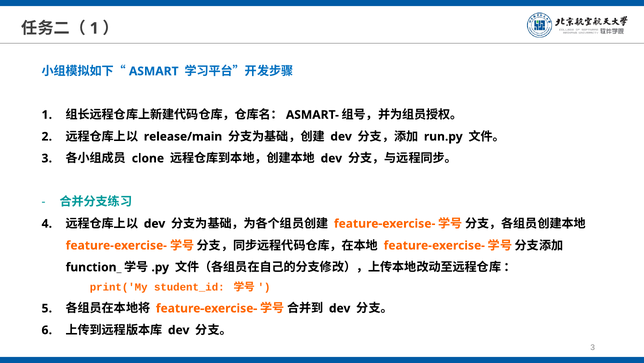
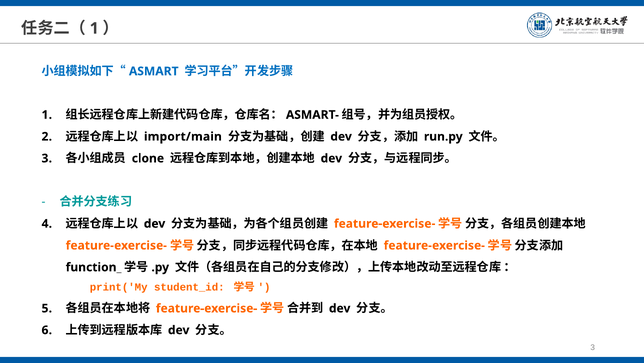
release/main: release/main -> import/main
